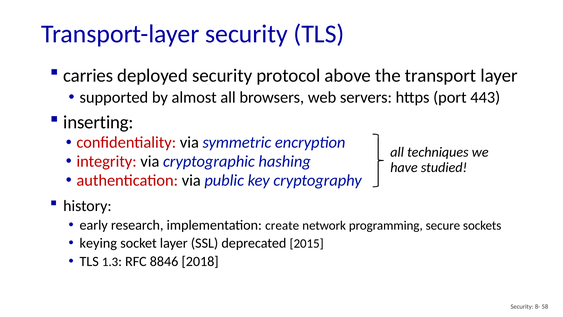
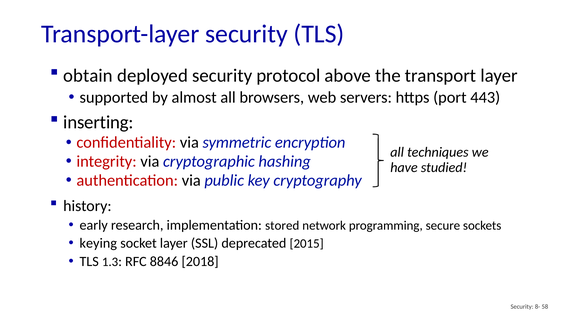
carries: carries -> obtain
create: create -> stored
